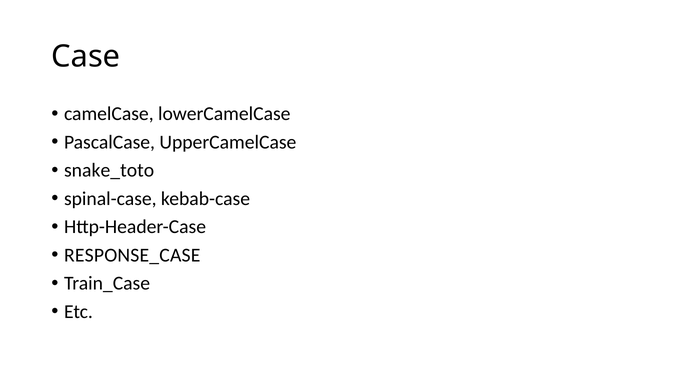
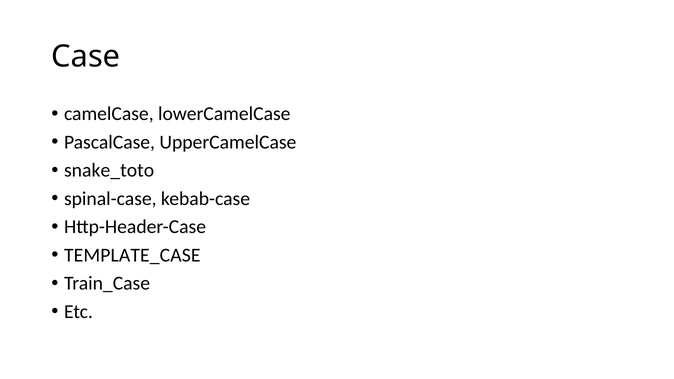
RESPONSE_CASE: RESPONSE_CASE -> TEMPLATE_CASE
